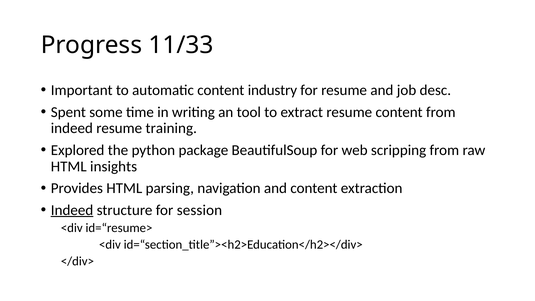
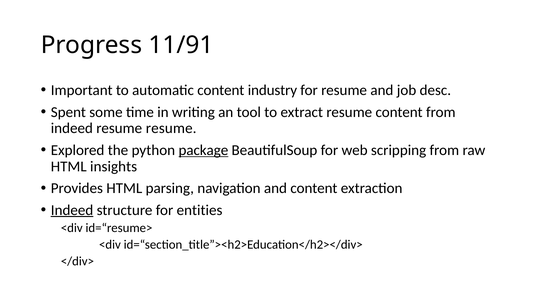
11/33: 11/33 -> 11/91
resume training: training -> resume
package underline: none -> present
session: session -> entities
